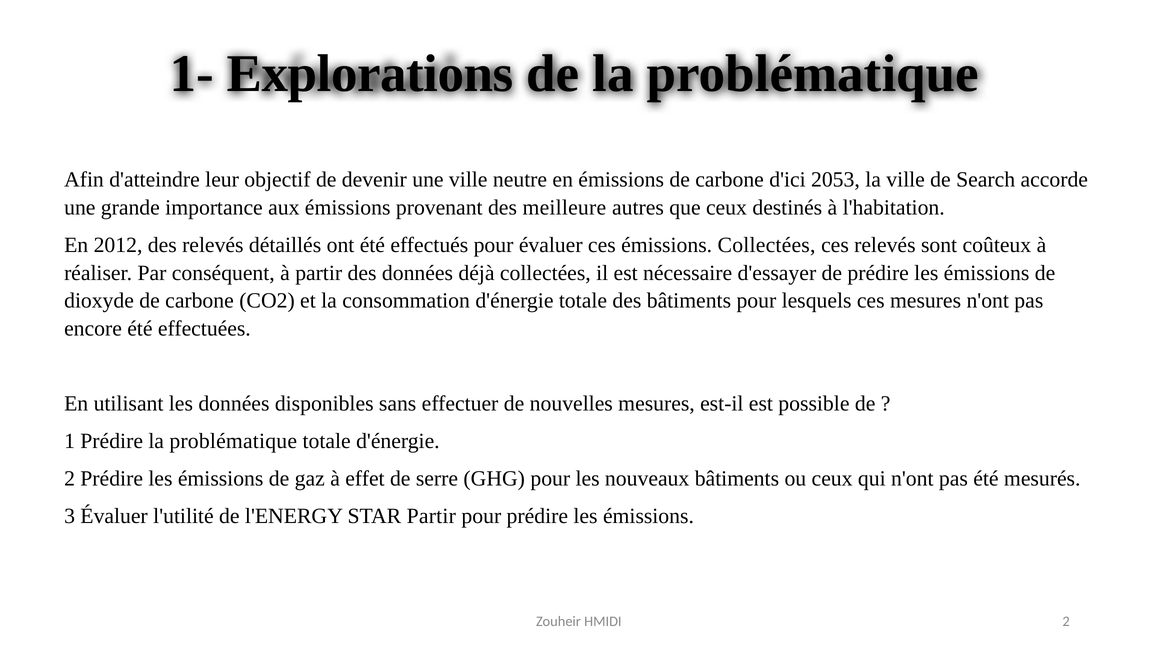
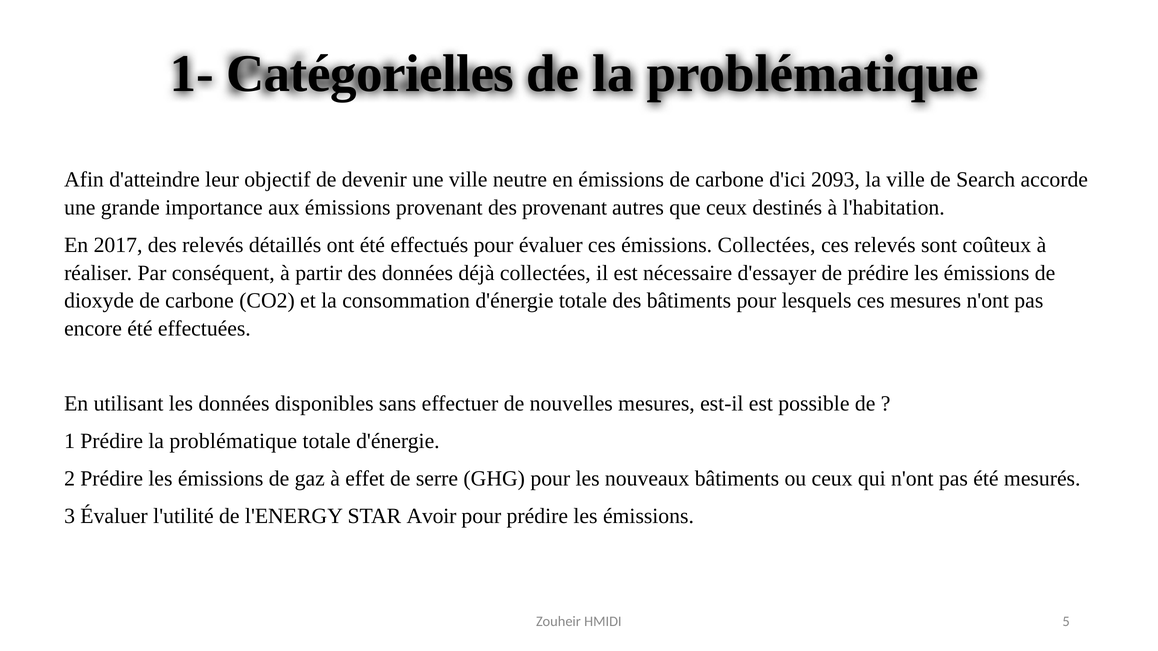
Explorations: Explorations -> Catégorielles
2053: 2053 -> 2093
des meilleure: meilleure -> provenant
2012: 2012 -> 2017
STAR Partir: Partir -> Avoir
HMIDI 2: 2 -> 5
